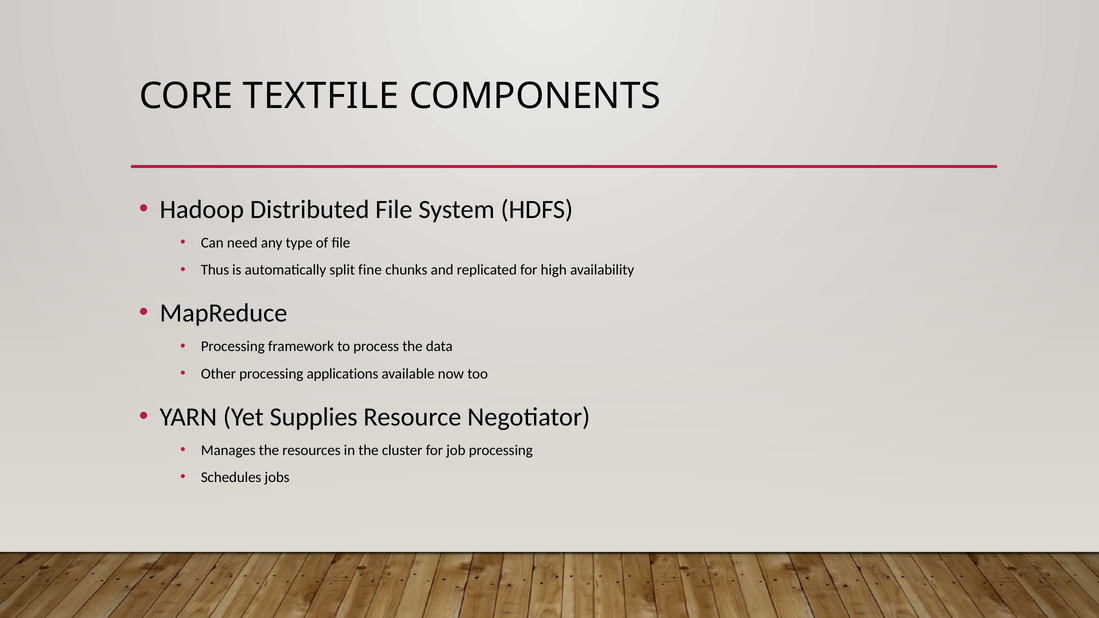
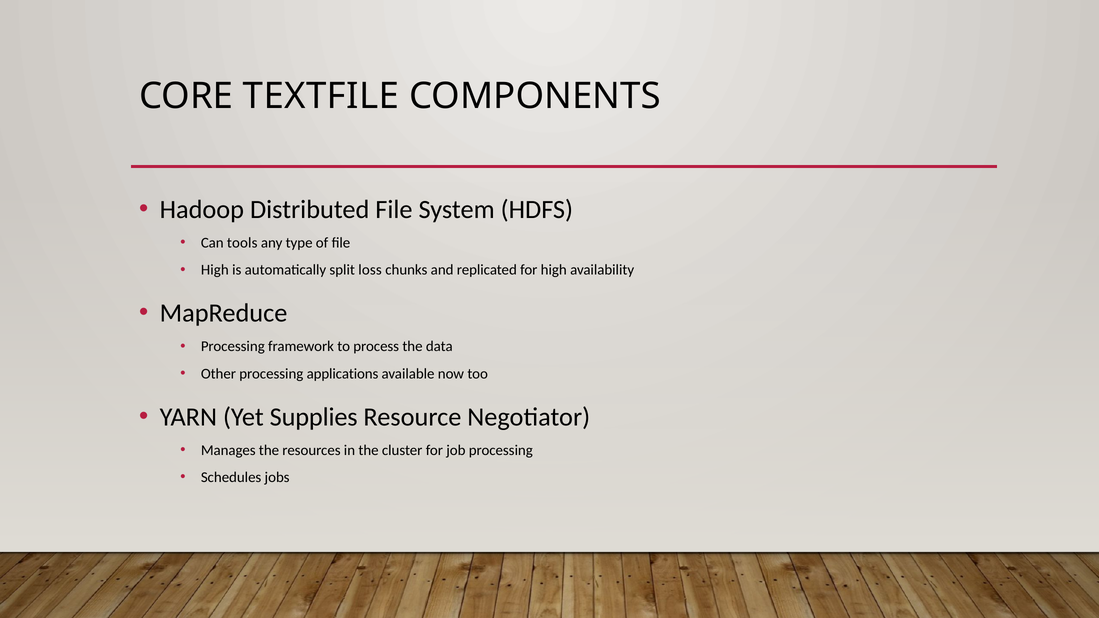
need: need -> tools
Thus at (215, 270): Thus -> High
fine: fine -> loss
